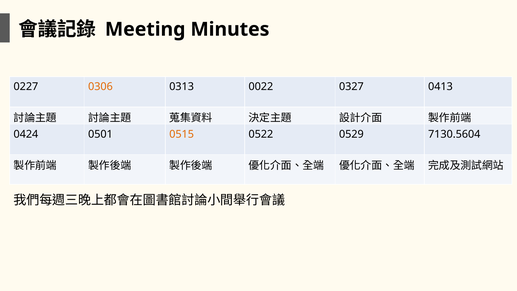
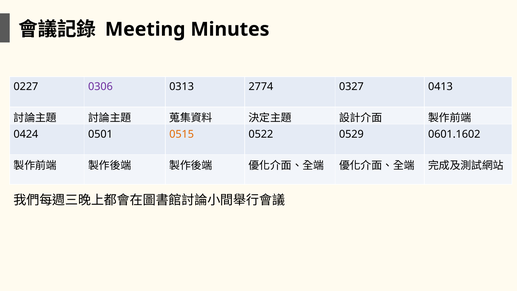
0306 colour: orange -> purple
0022: 0022 -> 2774
7130.5604: 7130.5604 -> 0601.1602
